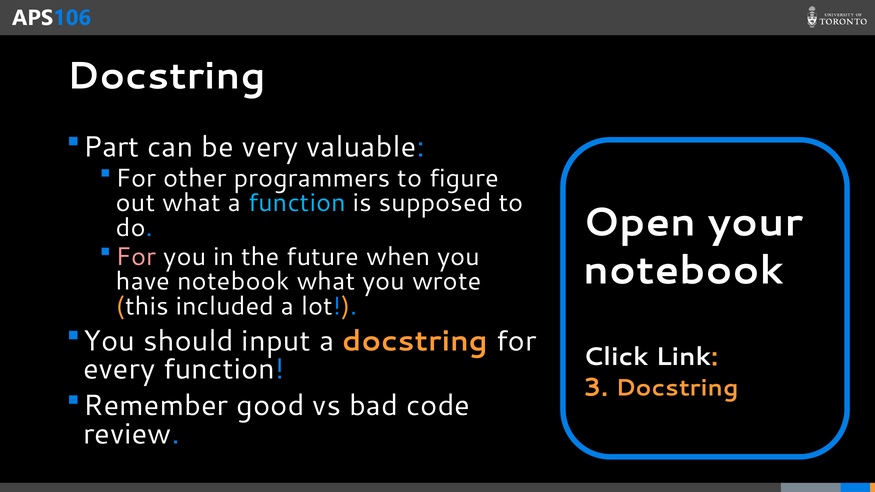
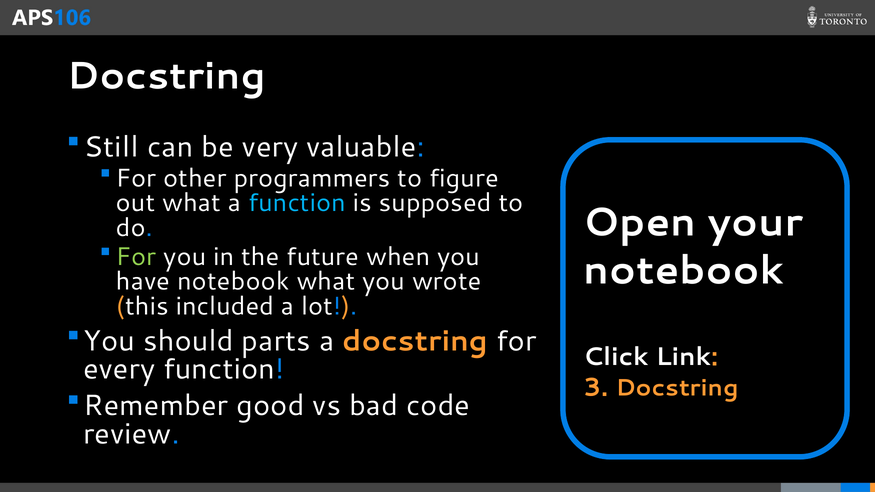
Part: Part -> Still
For at (136, 257) colour: pink -> light green
input: input -> parts
